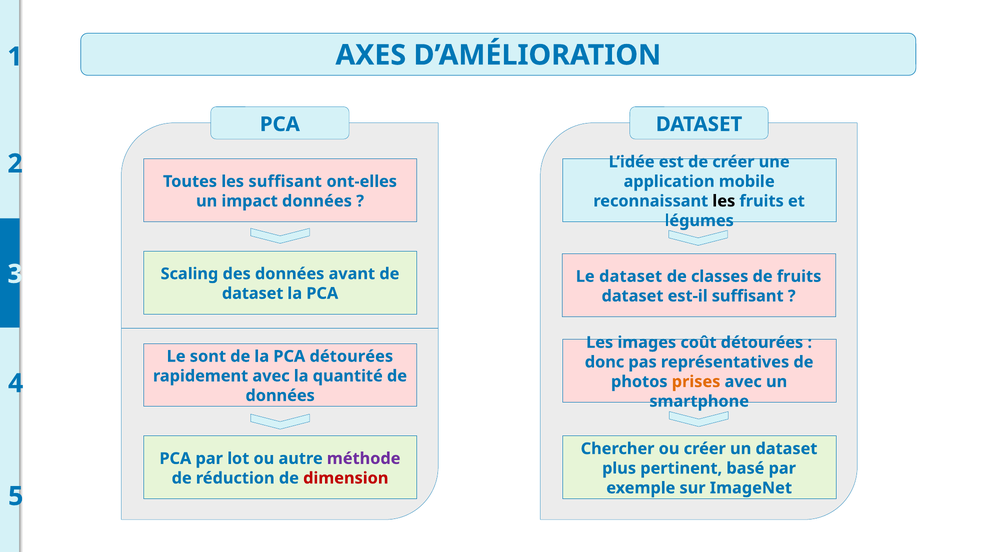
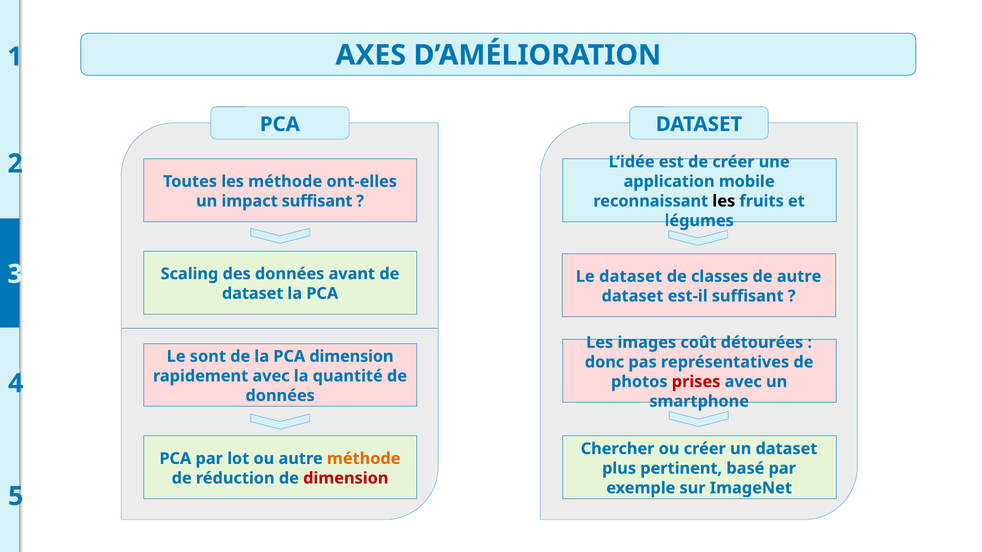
les suffisant: suffisant -> méthode
impact données: données -> suffisant
de fruits: fruits -> autre
PCA détourées: détourées -> dimension
prises colour: orange -> red
méthode at (364, 459) colour: purple -> orange
